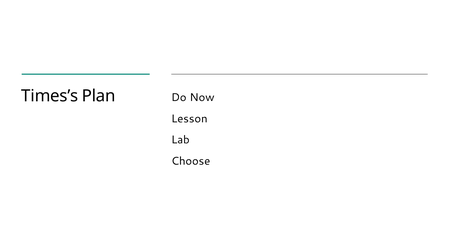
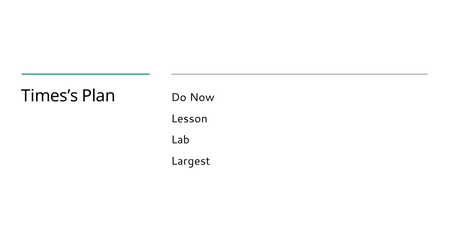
Choose: Choose -> Largest
